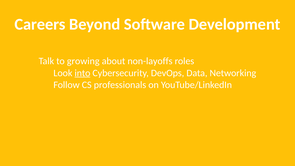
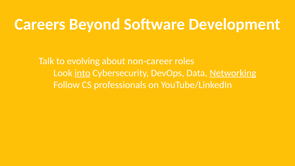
growing: growing -> evolving
non-layoffs: non-layoffs -> non-career
Networking underline: none -> present
